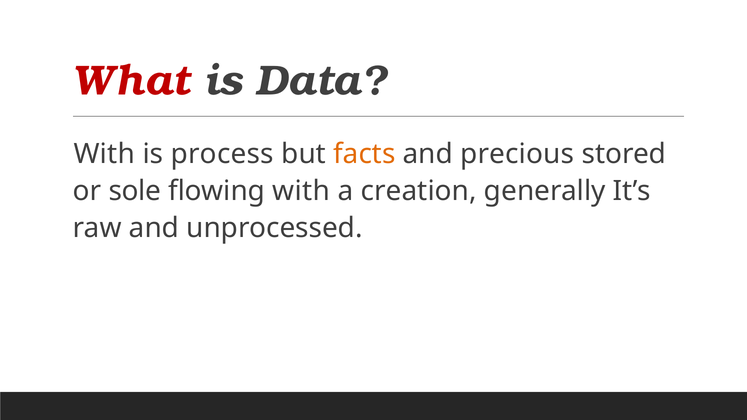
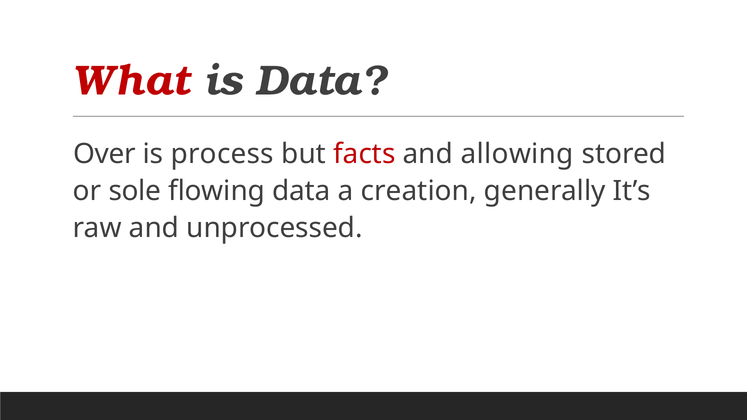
With at (104, 154): With -> Over
facts colour: orange -> red
precious: precious -> allowing
flowing with: with -> data
